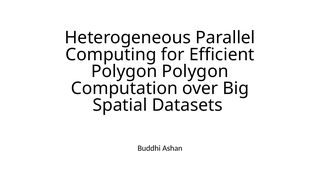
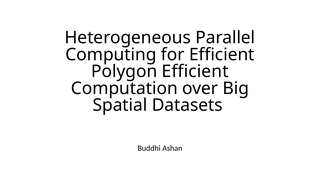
Polygon Polygon: Polygon -> Efficient
